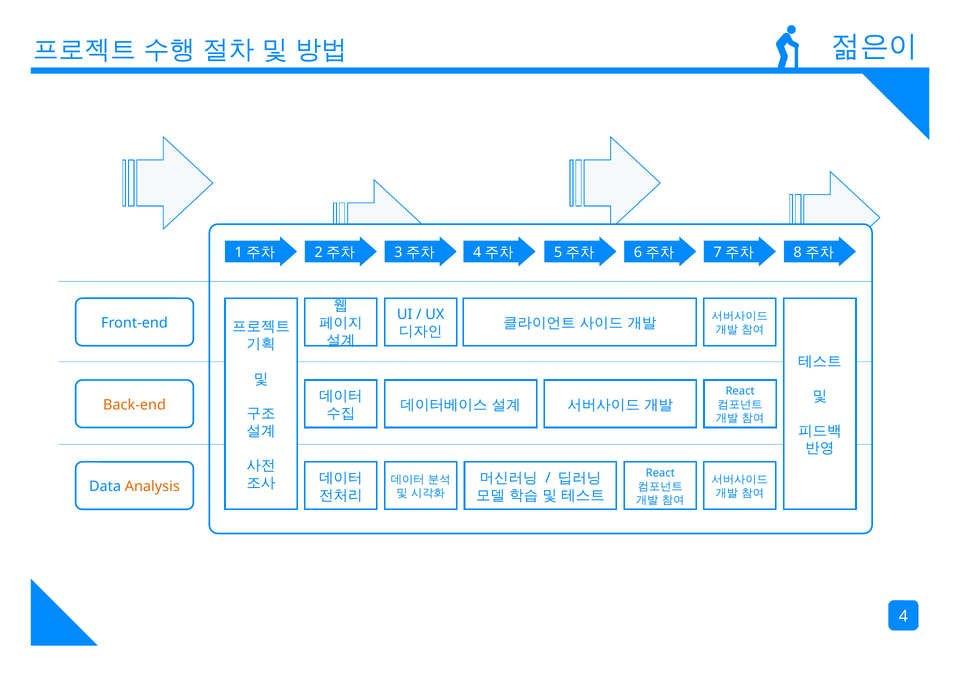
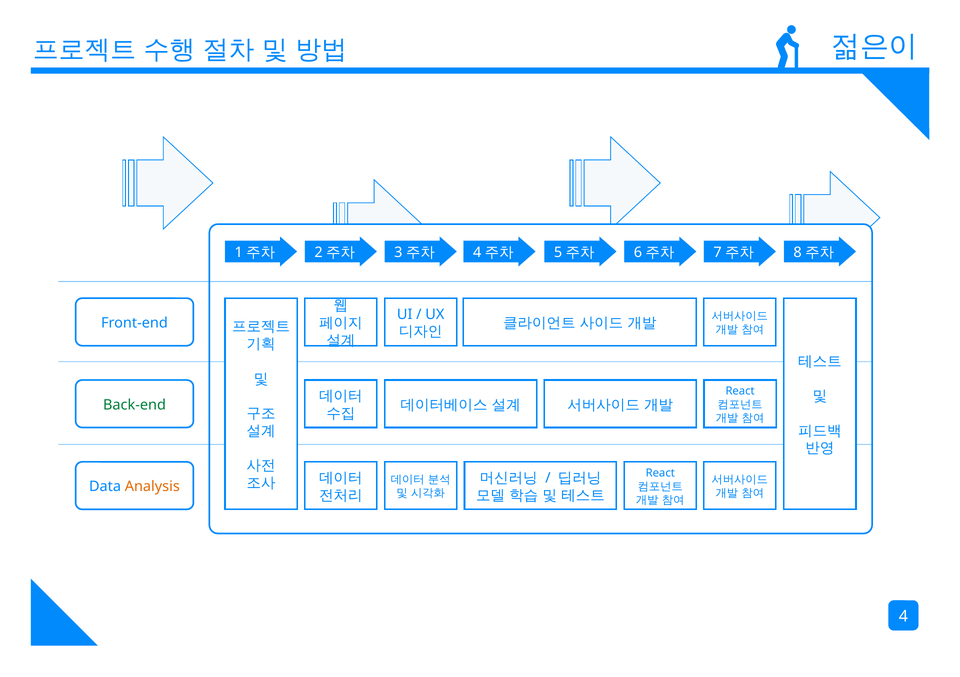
Back-end colour: orange -> green
